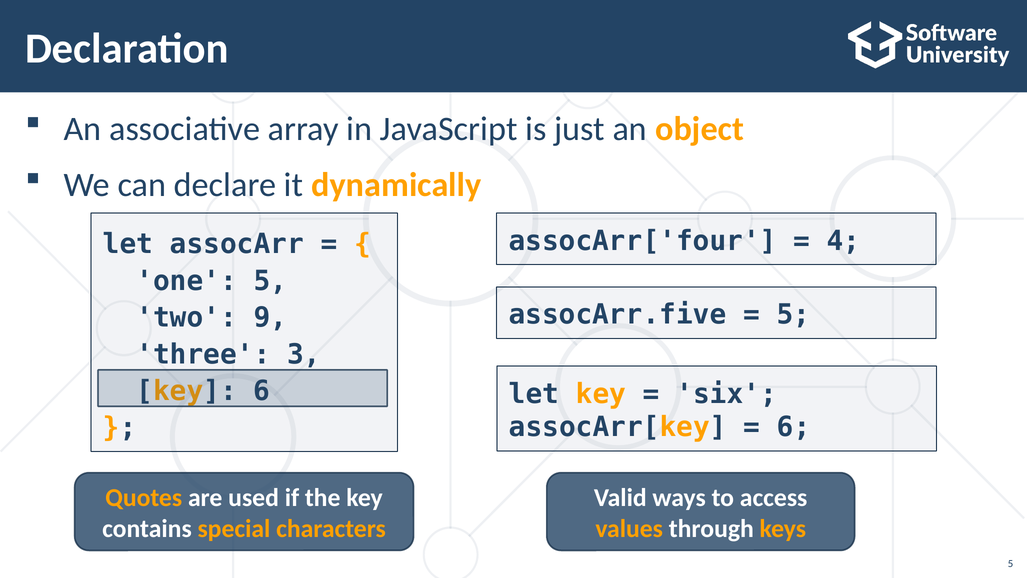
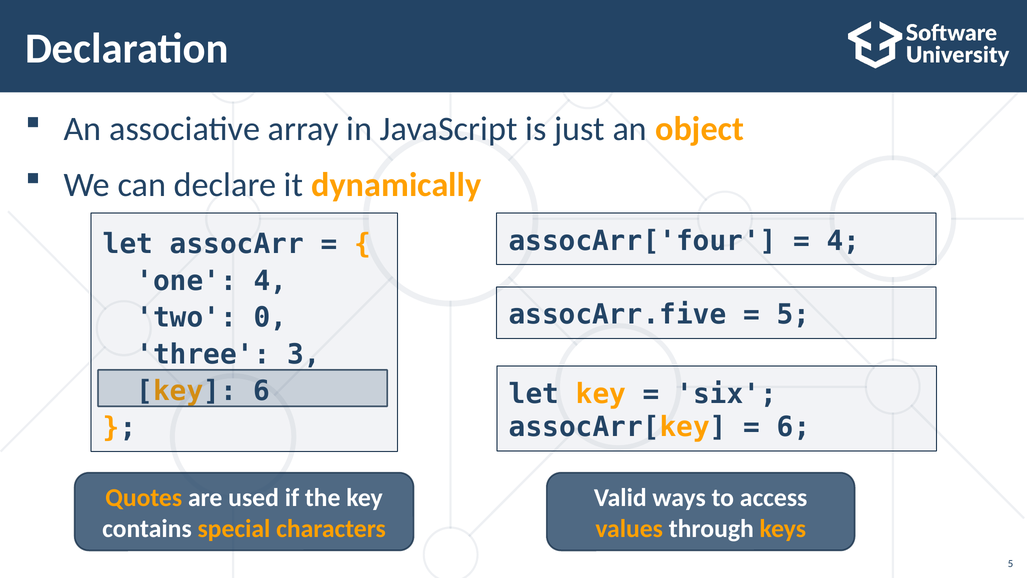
one 5: 5 -> 4
9: 9 -> 0
